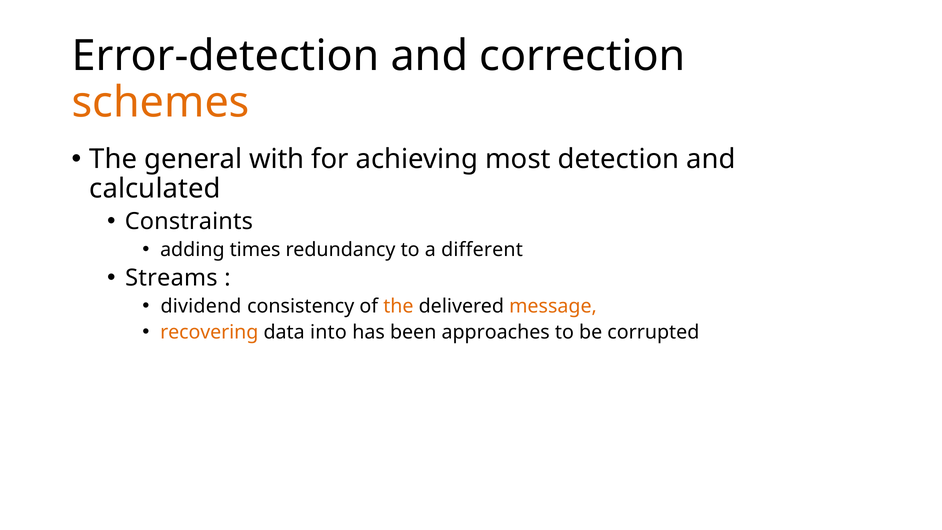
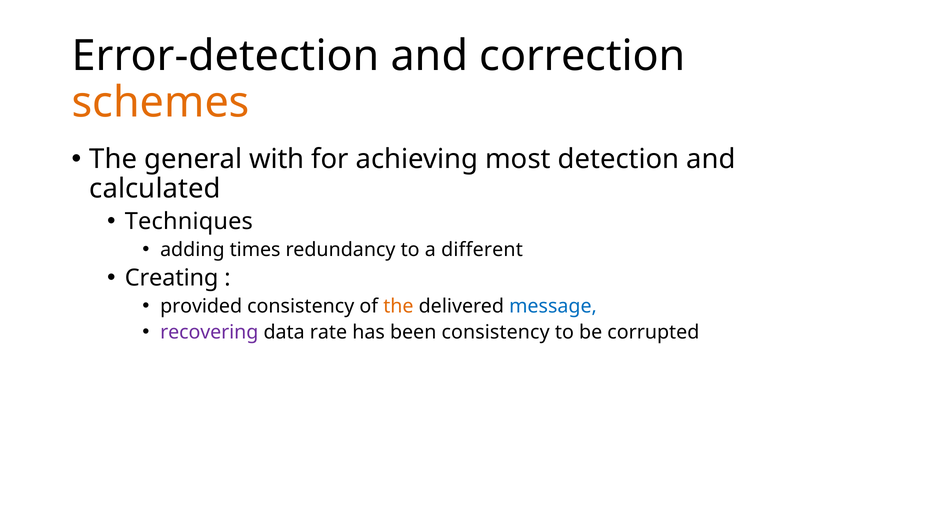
Constraints: Constraints -> Techniques
Streams: Streams -> Creating
dividend: dividend -> provided
message colour: orange -> blue
recovering colour: orange -> purple
into: into -> rate
been approaches: approaches -> consistency
